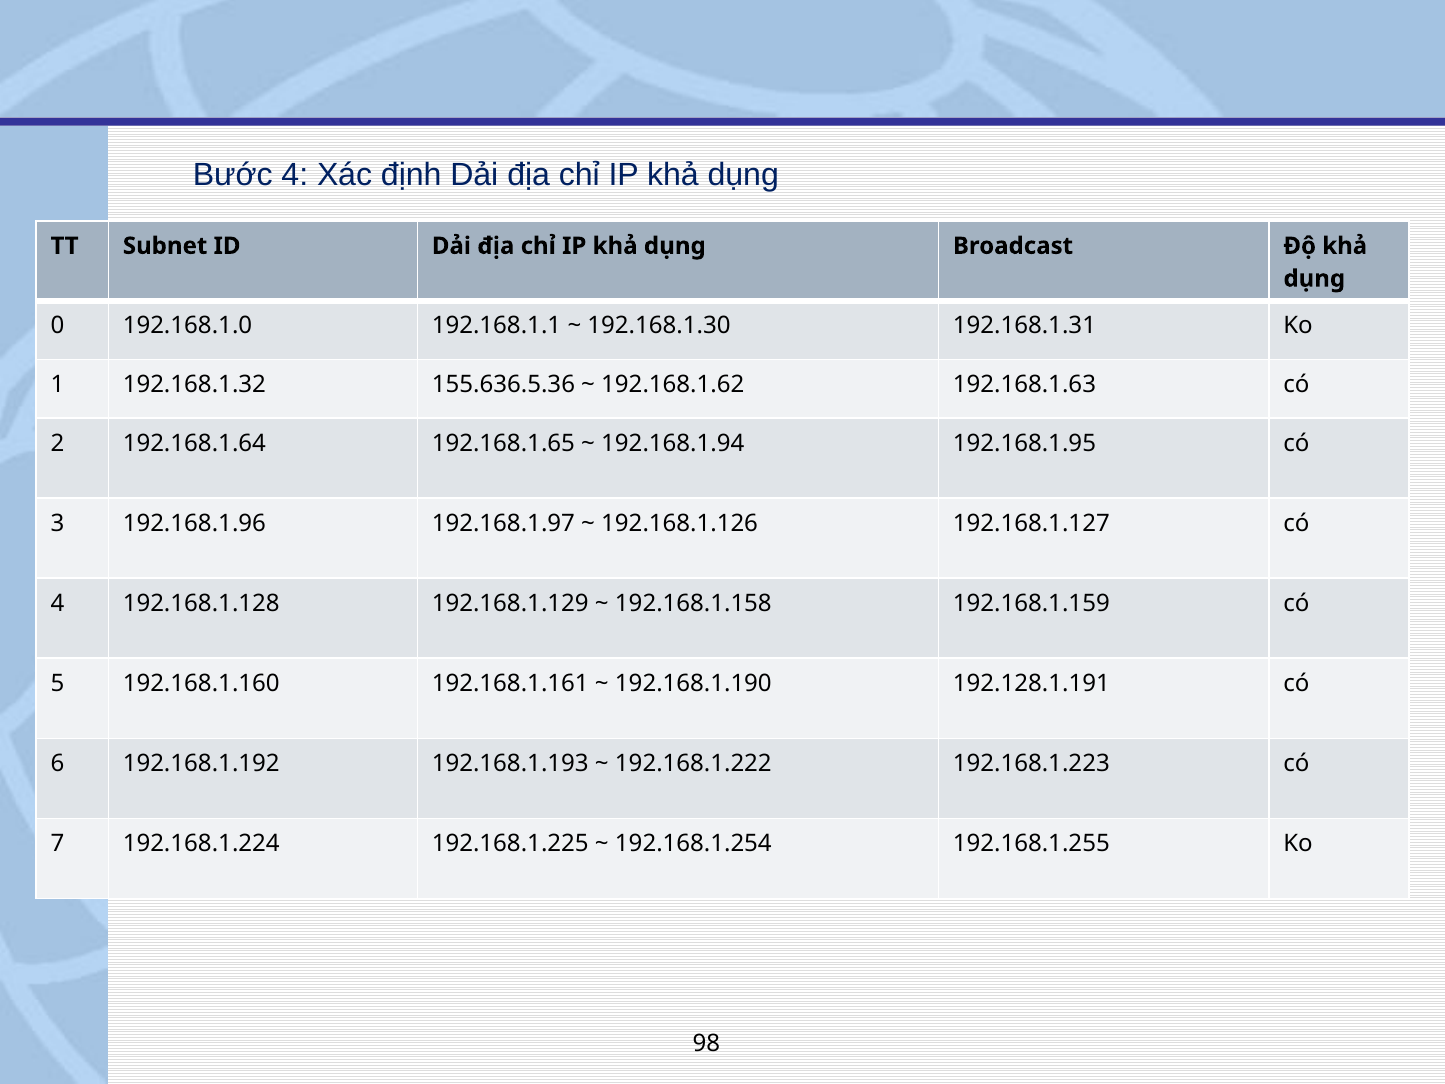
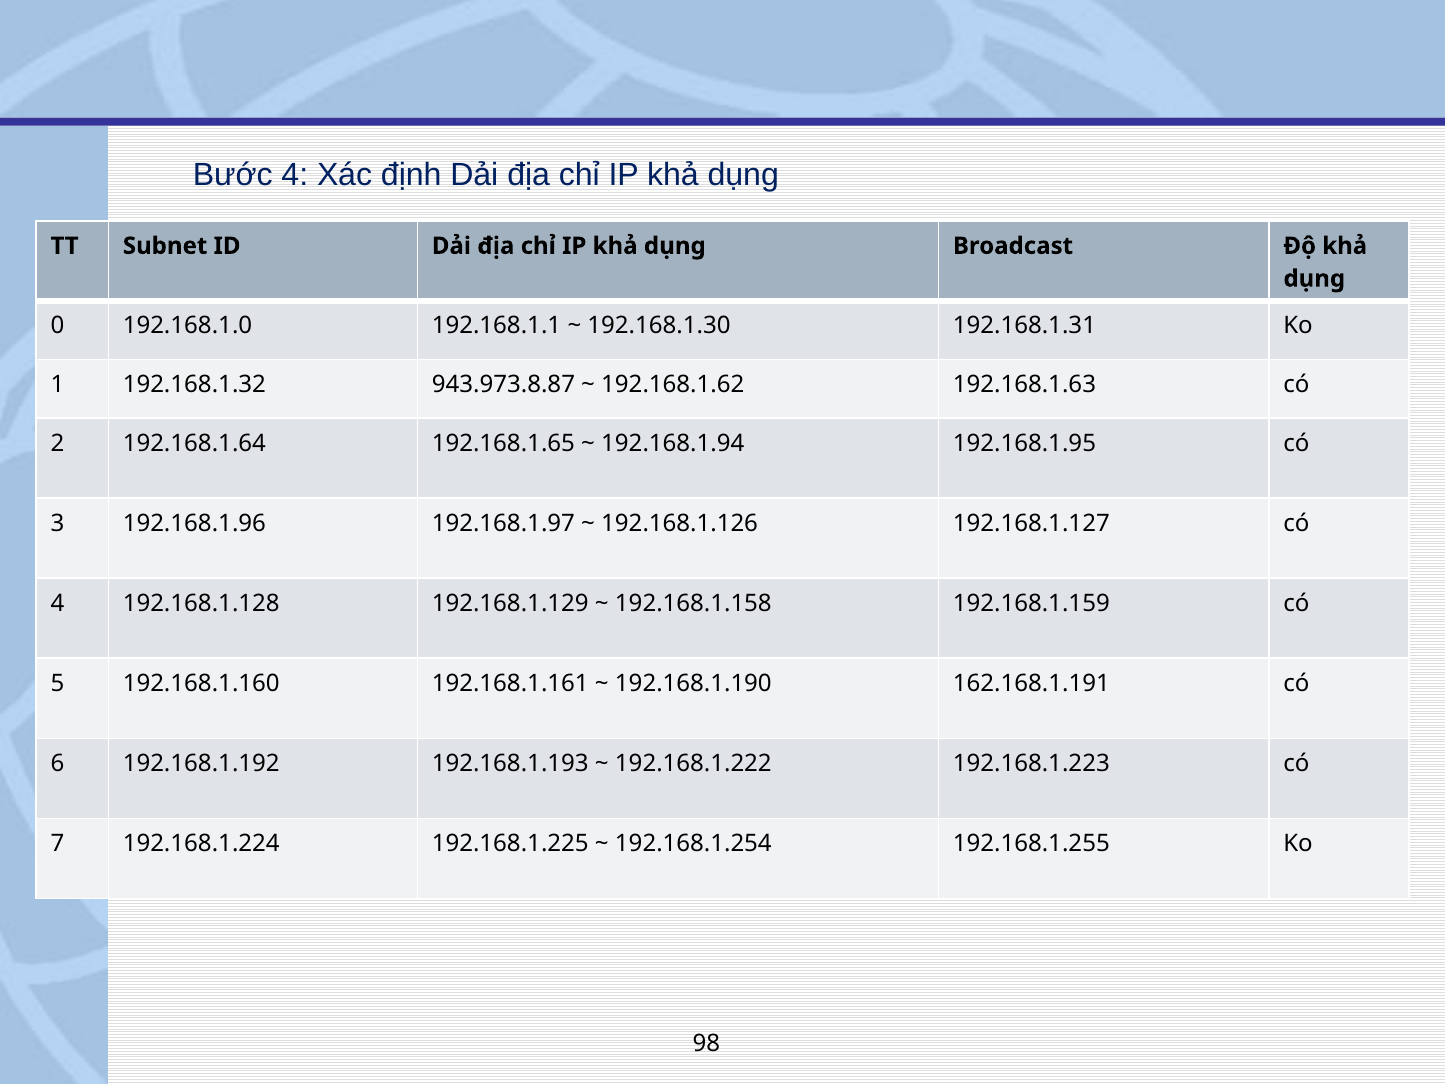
155.636.5.36: 155.636.5.36 -> 943.973.8.87
192.128.1.191: 192.128.1.191 -> 162.168.1.191
